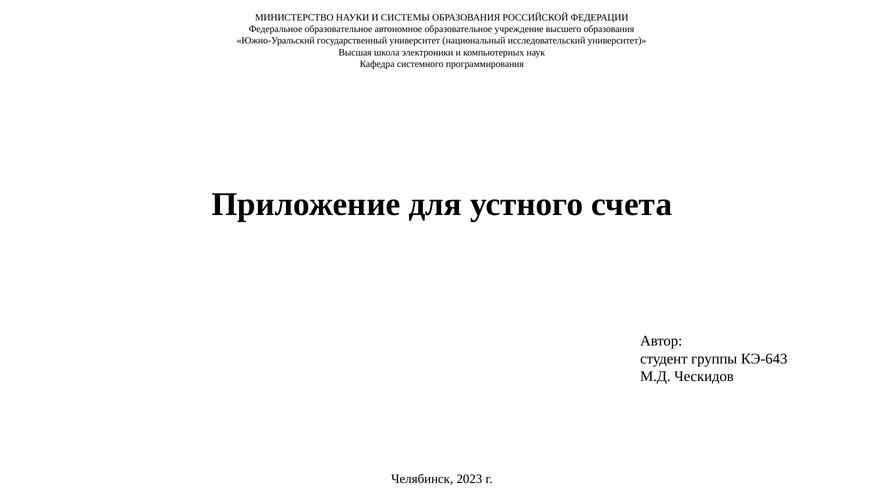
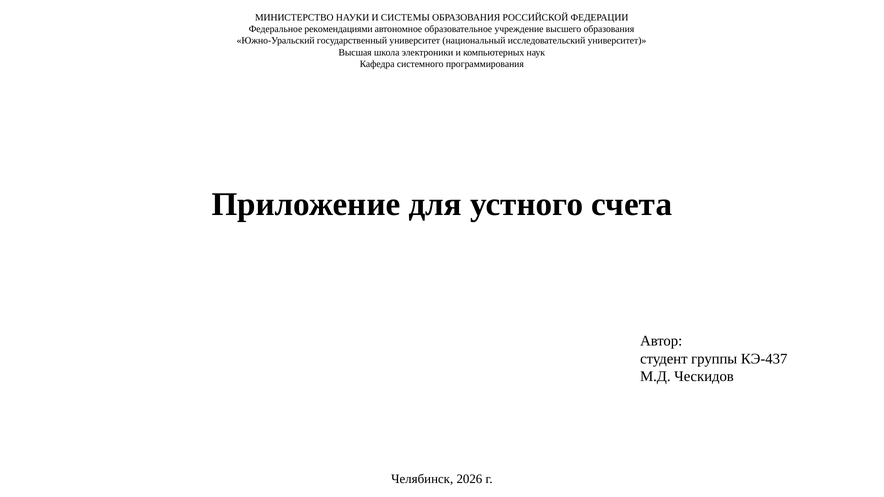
Федеральное образовательное: образовательное -> рекомендациями
КЭ-643: КЭ-643 -> КЭ-437
2023: 2023 -> 2026
